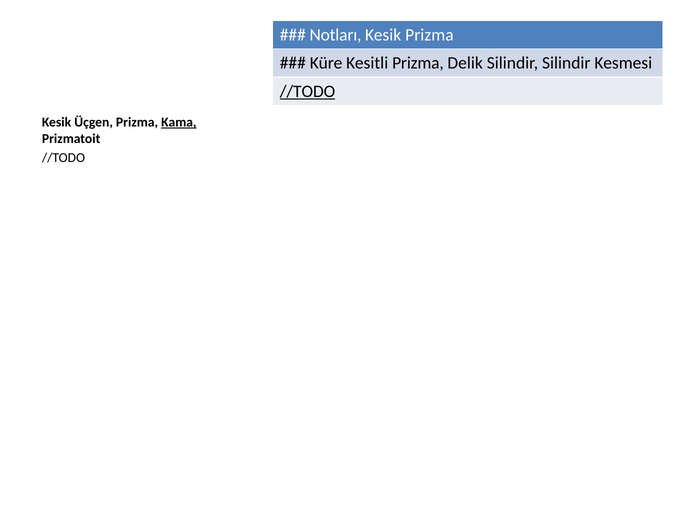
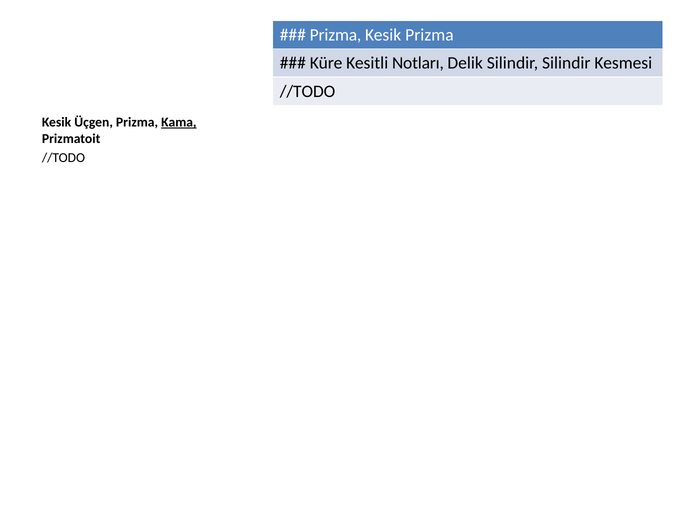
Notları at (336, 35): Notları -> Prizma
Kesitli Prizma: Prizma -> Notları
//TODO at (308, 91) underline: present -> none
